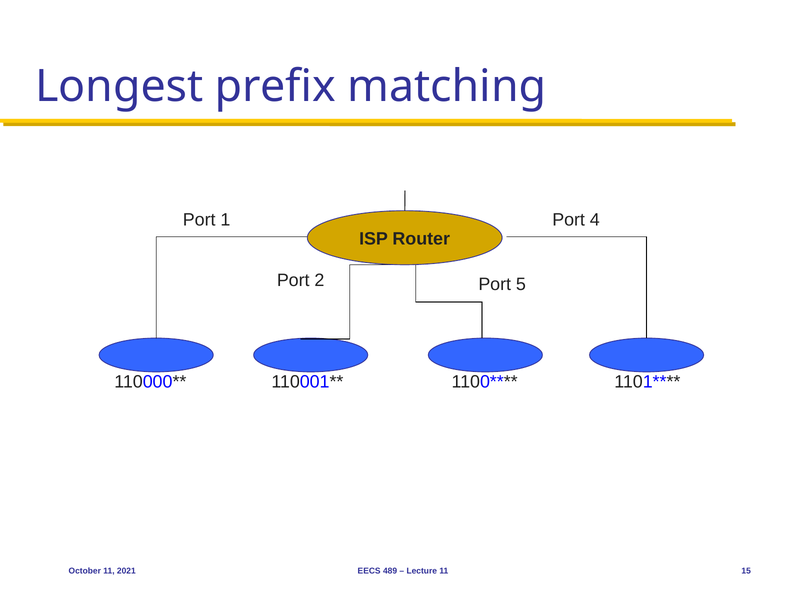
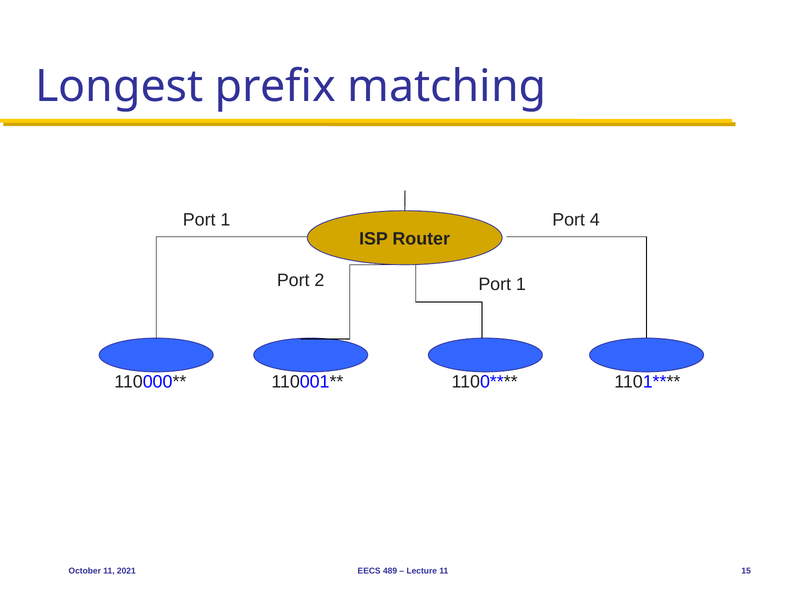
2 Port 5: 5 -> 1
